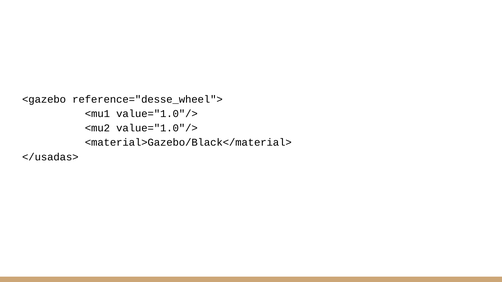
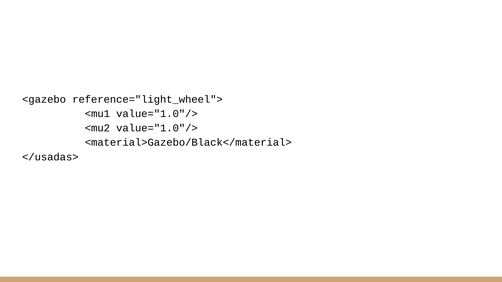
reference="desse_wheel">: reference="desse_wheel"> -> reference="light_wheel">
